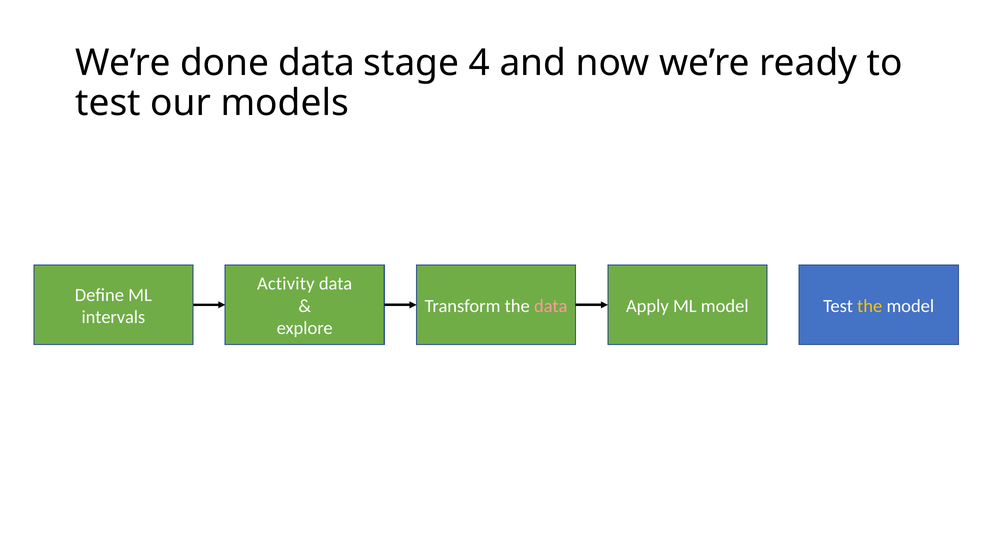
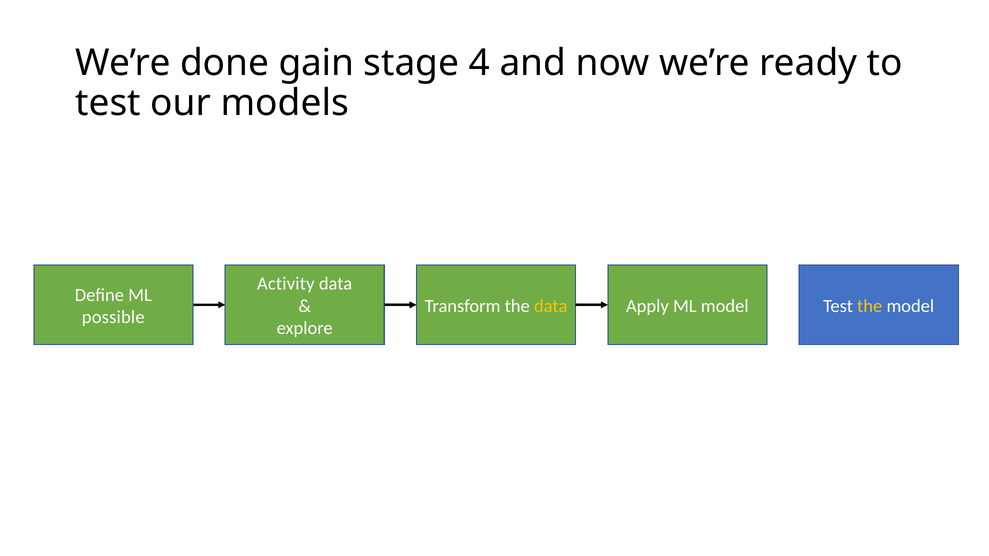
done data: data -> gain
data at (551, 306) colour: pink -> yellow
intervals: intervals -> possible
